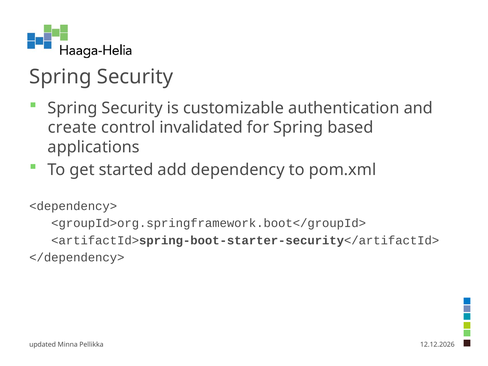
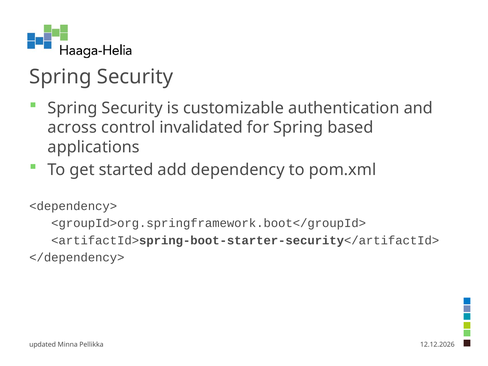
create: create -> across
